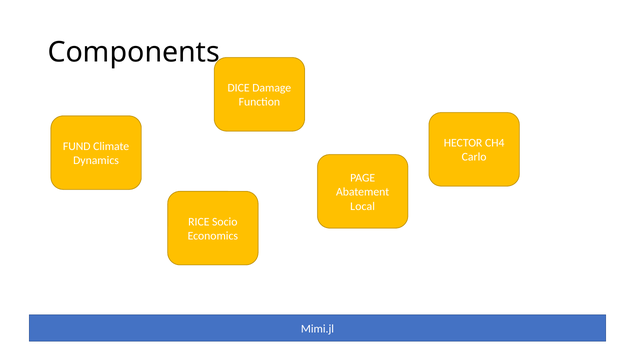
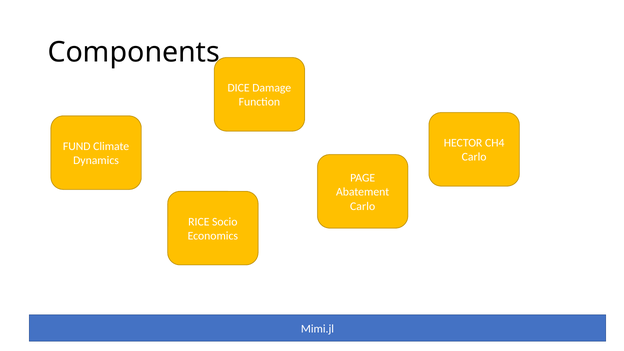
Local at (363, 206): Local -> Carlo
